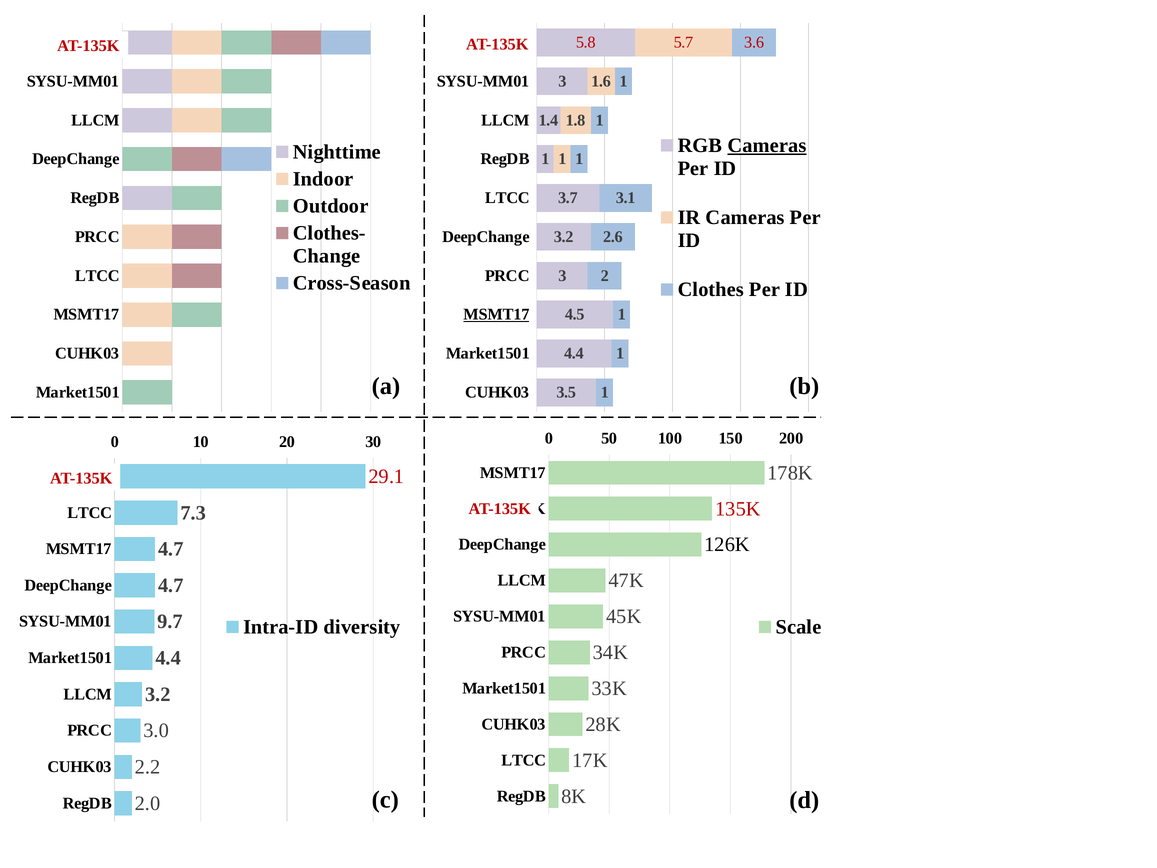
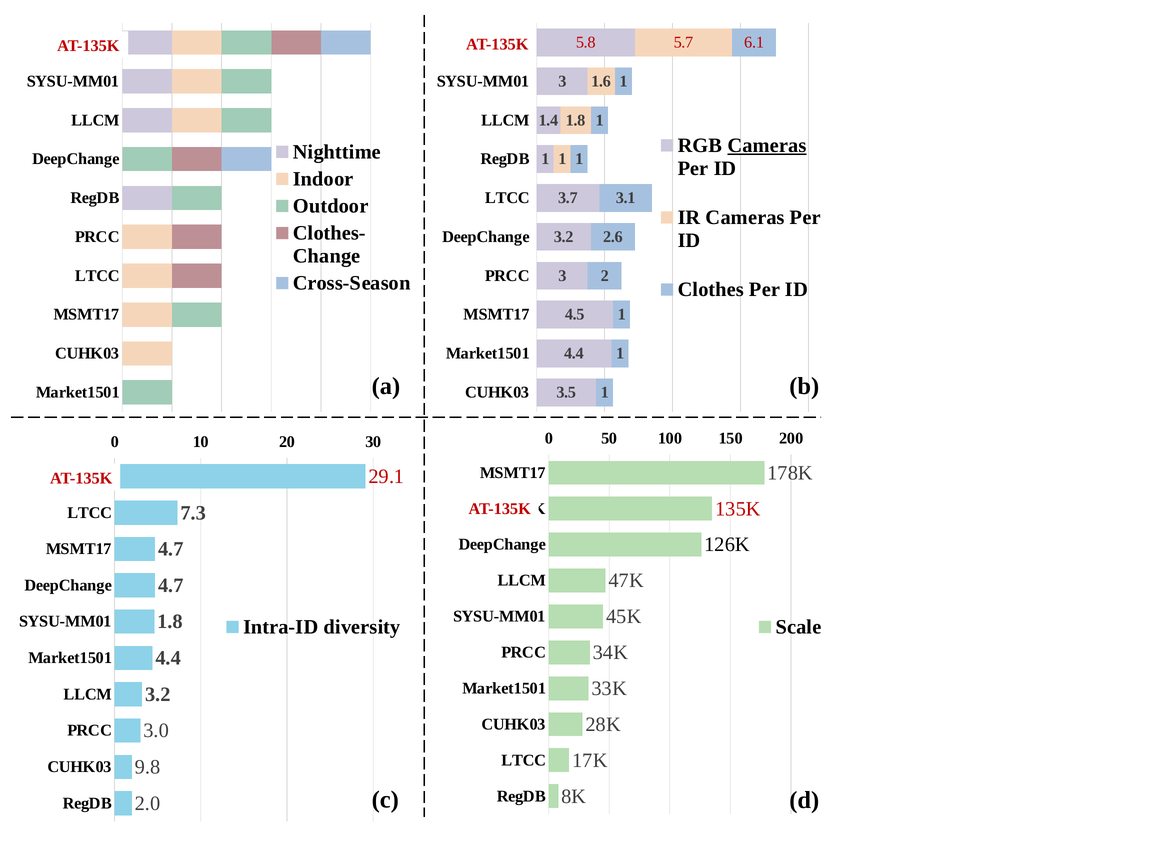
3.6: 3.6 -> 6.1
MSMT17 at (496, 314) underline: present -> none
9.7 at (170, 622): 9.7 -> 1.8
2.2: 2.2 -> 9.8
